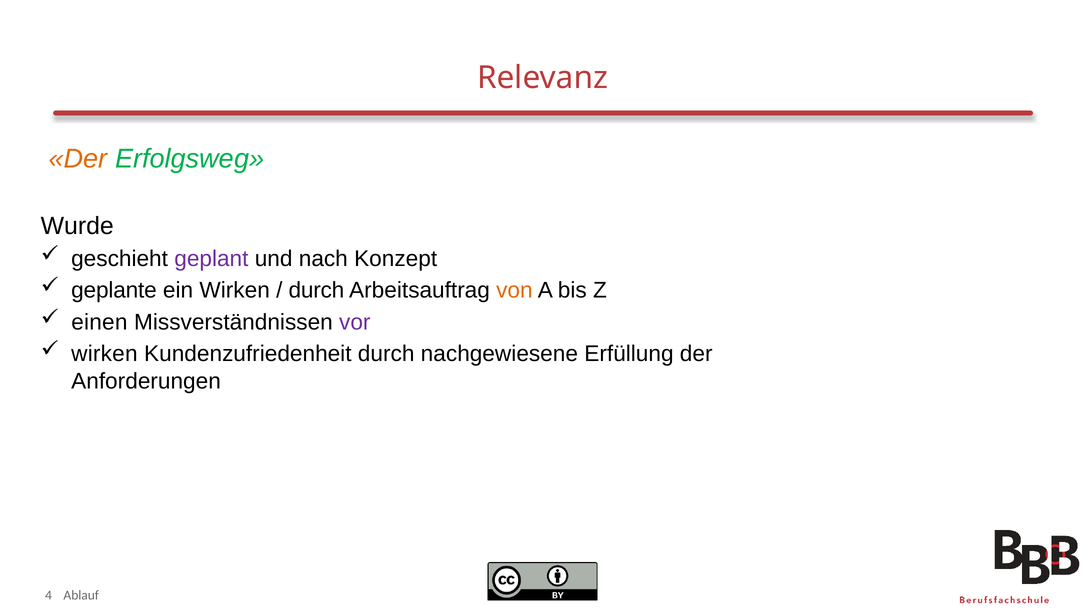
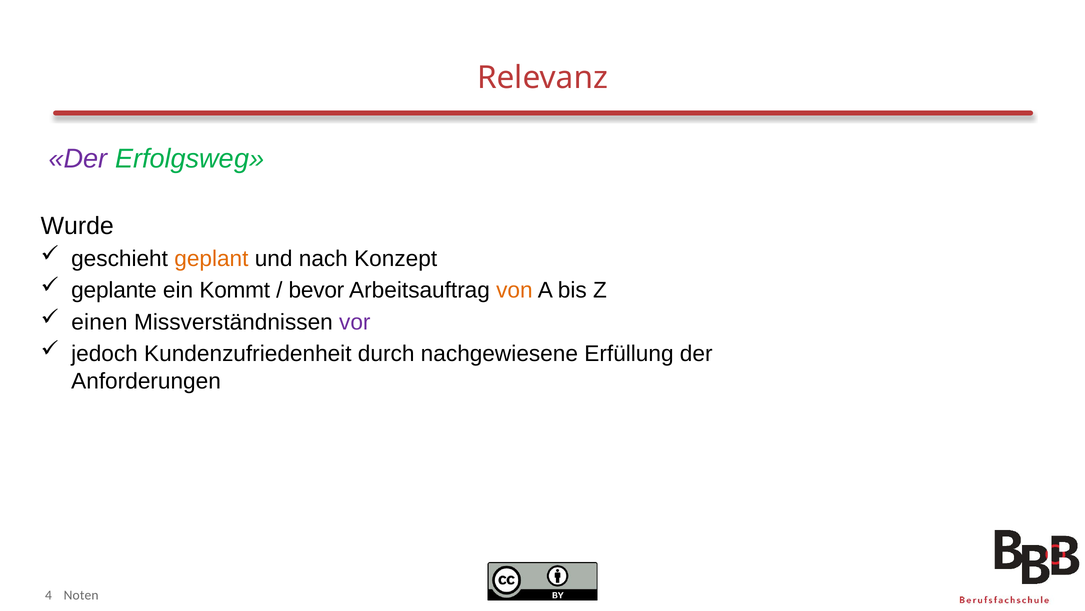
Der at (78, 159) colour: orange -> purple
geplant colour: purple -> orange
ein Wirken: Wirken -> Kommt
durch at (316, 290): durch -> bevor
wirken at (104, 353): wirken -> jedoch
Ablauf: Ablauf -> Noten
